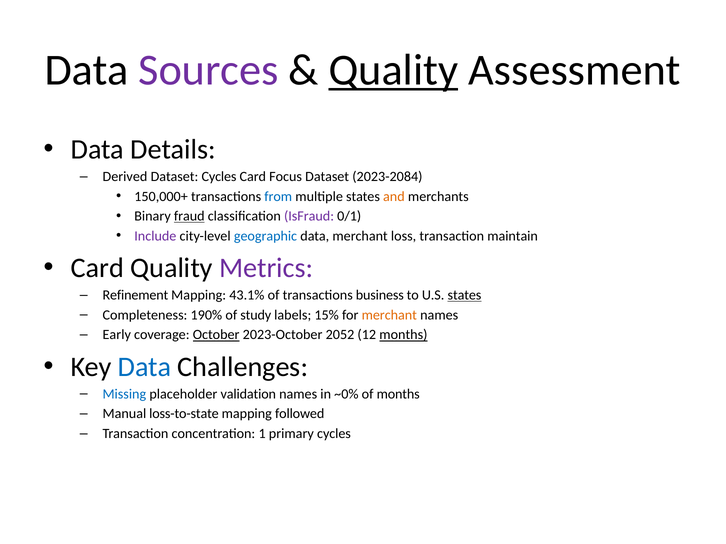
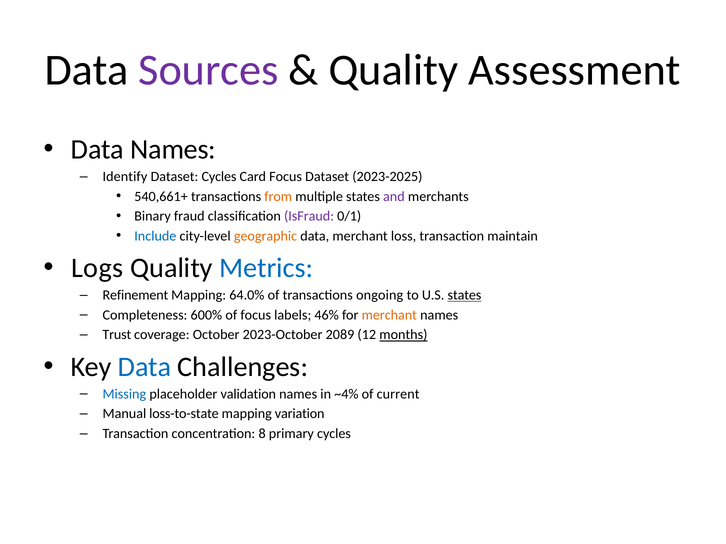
Quality at (393, 70) underline: present -> none
Data Details: Details -> Names
Derived: Derived -> Identify
2023-2084: 2023-2084 -> 2023-2025
150,000+: 150,000+ -> 540,661+
from colour: blue -> orange
and colour: orange -> purple
fraud underline: present -> none
Include colour: purple -> blue
geographic colour: blue -> orange
Card at (97, 268): Card -> Logs
Metrics colour: purple -> blue
43.1%: 43.1% -> 64.0%
business: business -> ongoing
190%: 190% -> 600%
of study: study -> focus
15%: 15% -> 46%
Early: Early -> Trust
October underline: present -> none
2052: 2052 -> 2089
~0%: ~0% -> ~4%
of months: months -> current
followed: followed -> variation
1: 1 -> 8
